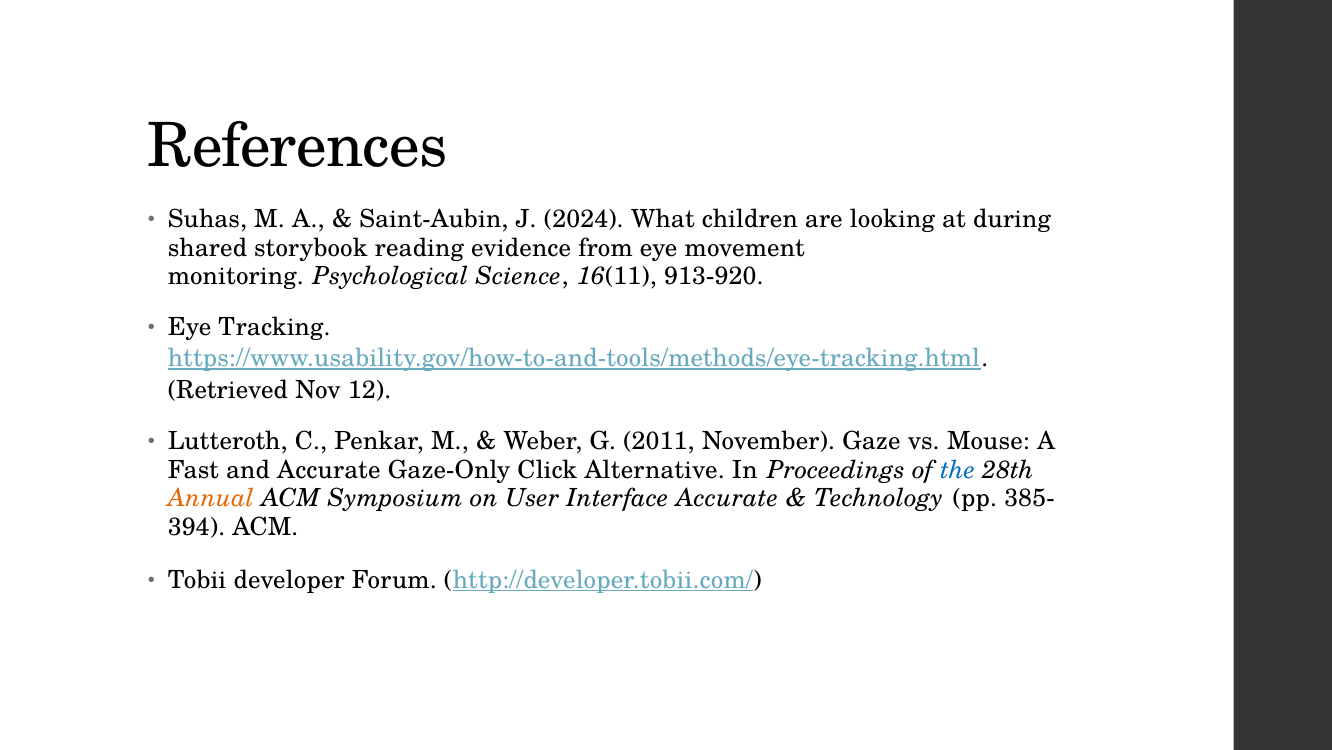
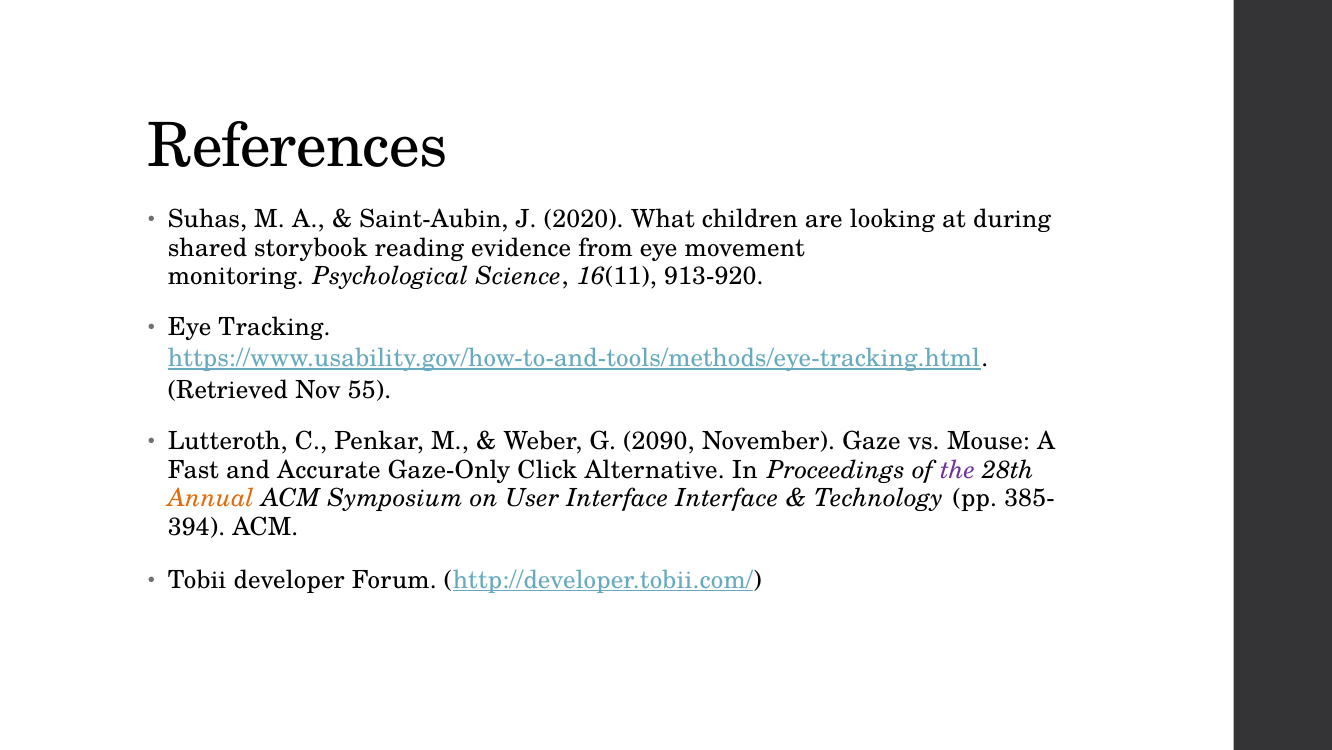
2024: 2024 -> 2020
12: 12 -> 55
2011: 2011 -> 2090
the colour: blue -> purple
Interface Accurate: Accurate -> Interface
